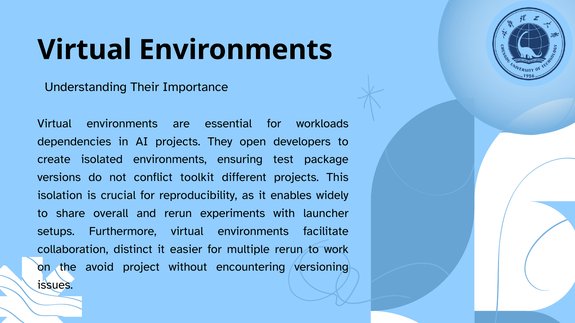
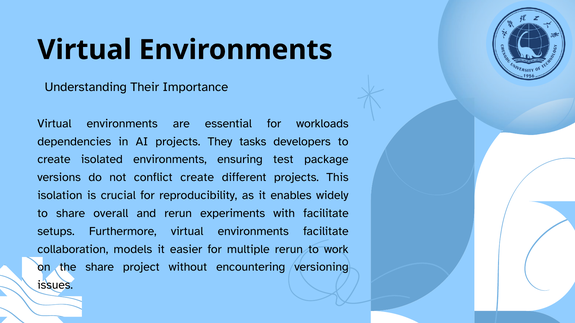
open: open -> tasks
conflict toolkit: toolkit -> create
with launcher: launcher -> facilitate
distinct: distinct -> models
the avoid: avoid -> share
